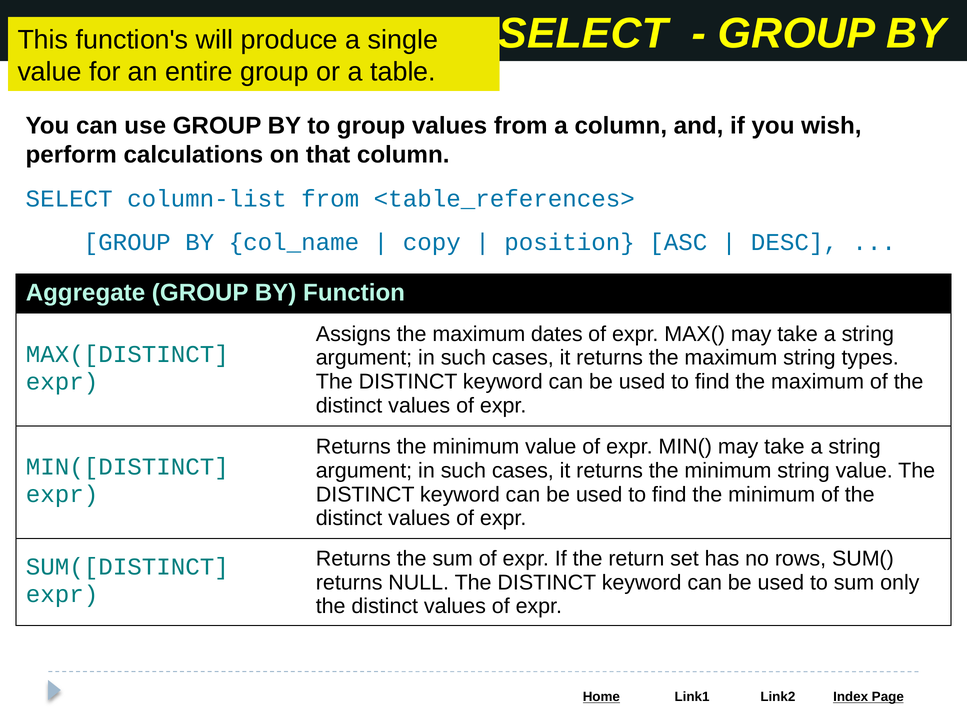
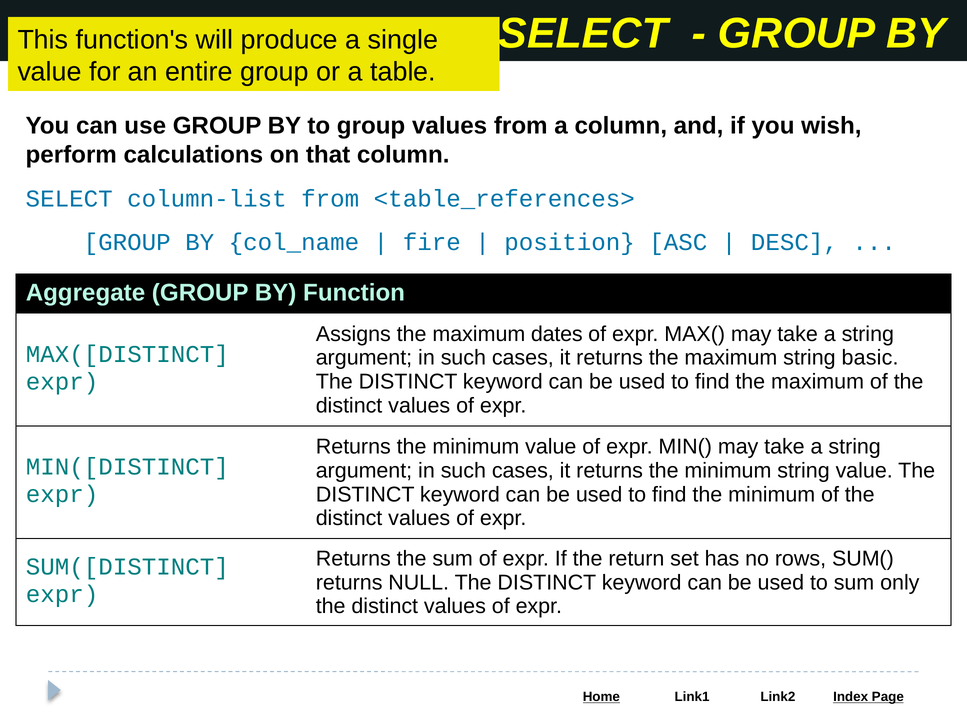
copy: copy -> fire
types: types -> basic
